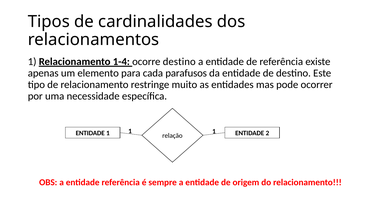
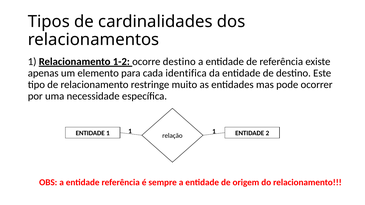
1-4: 1-4 -> 1-2
parafusos: parafusos -> identifica
